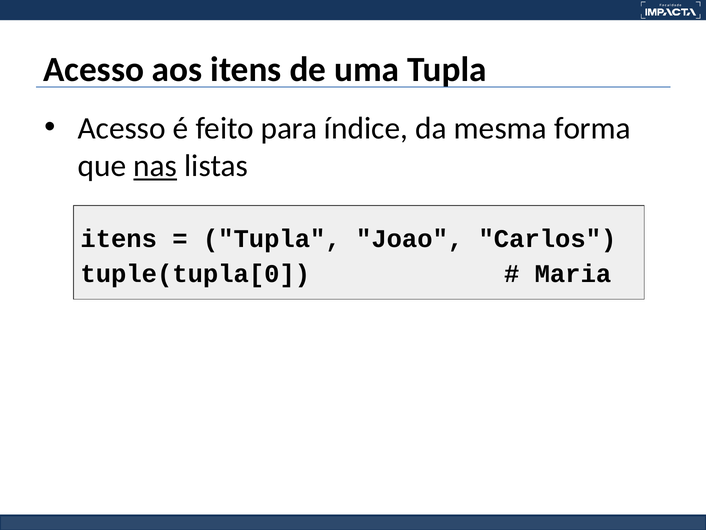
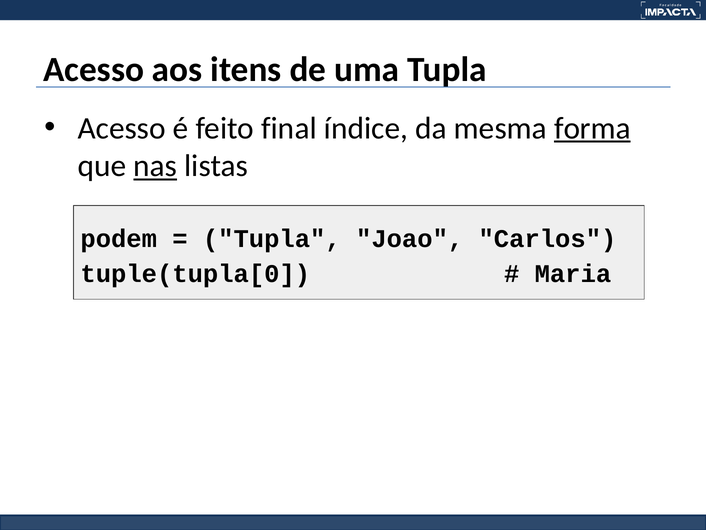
para: para -> final
forma underline: none -> present
itens at (119, 239): itens -> podem
